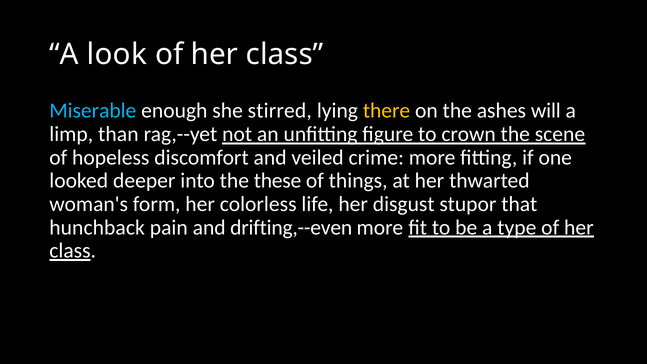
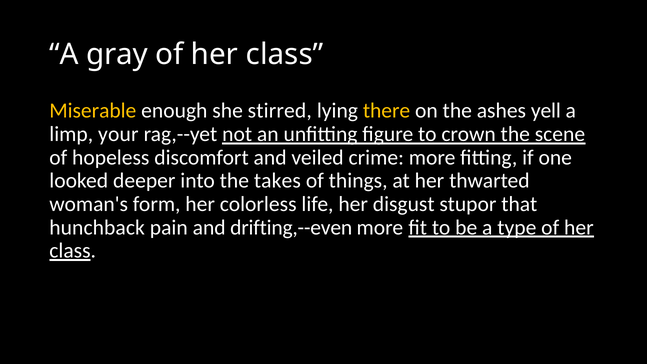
look: look -> gray
Miserable colour: light blue -> yellow
will: will -> yell
than: than -> your
these: these -> takes
